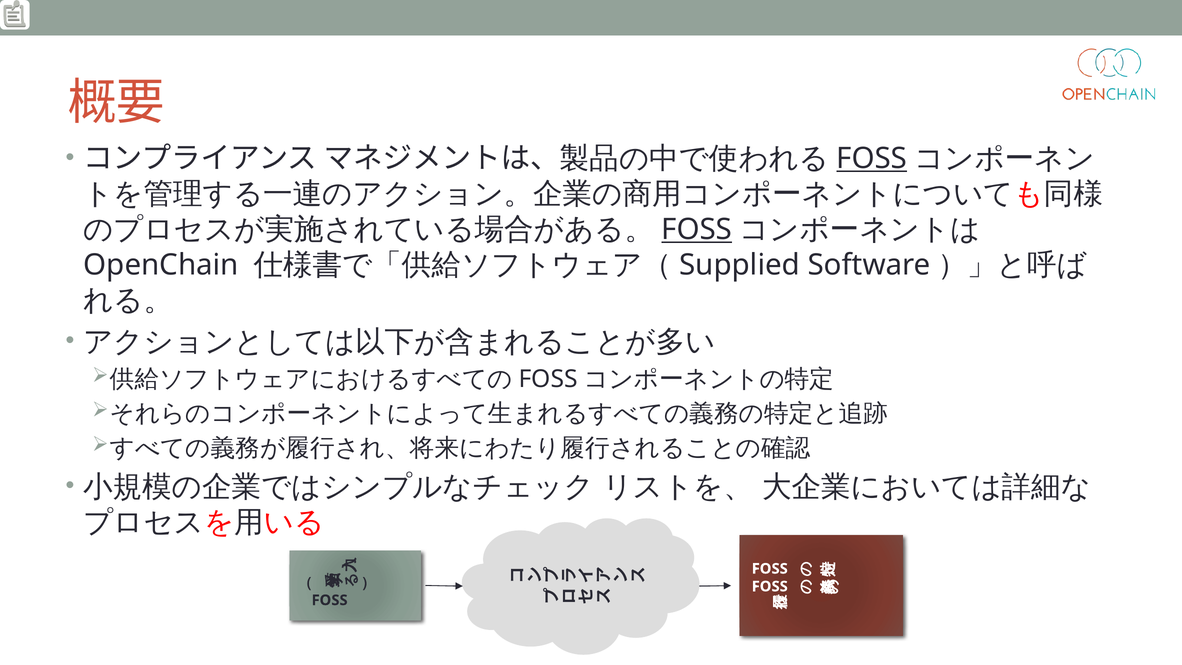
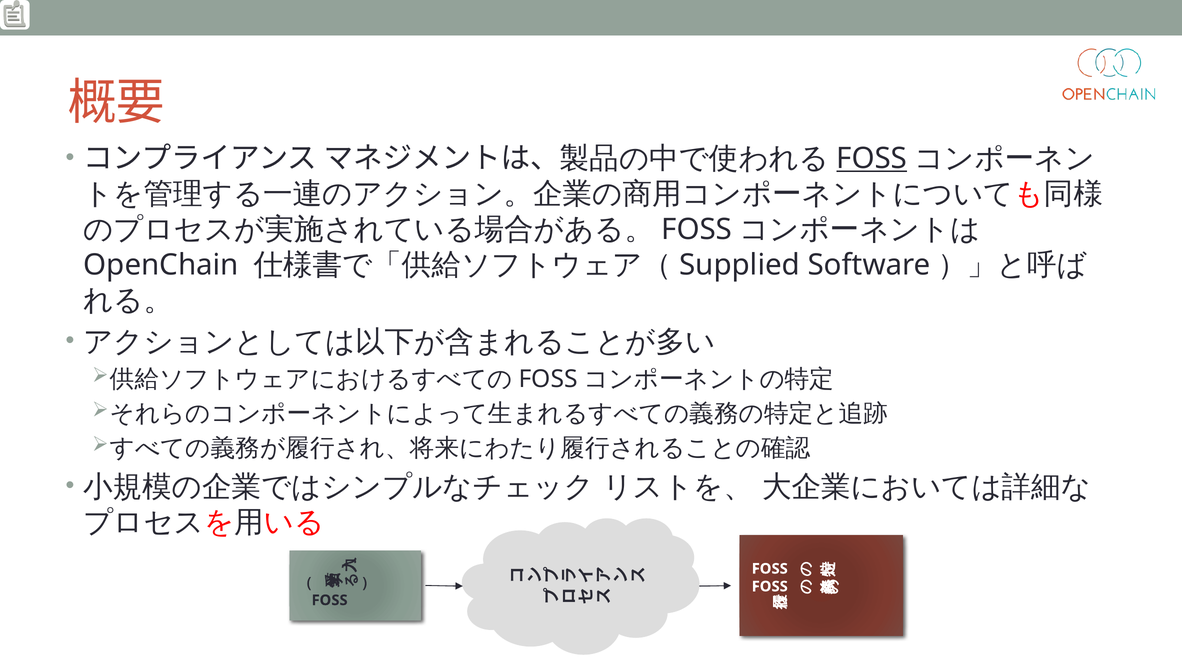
FOSS at (697, 230) underline: present -> none
